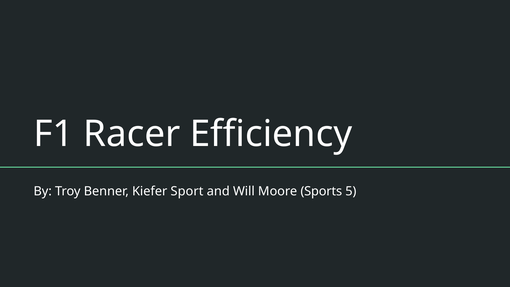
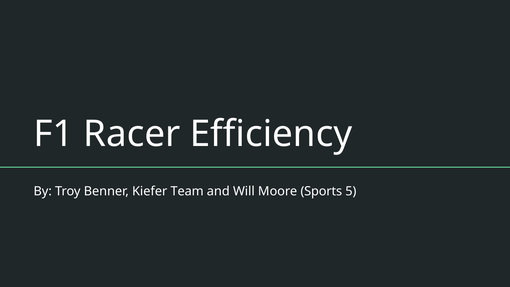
Sport: Sport -> Team
